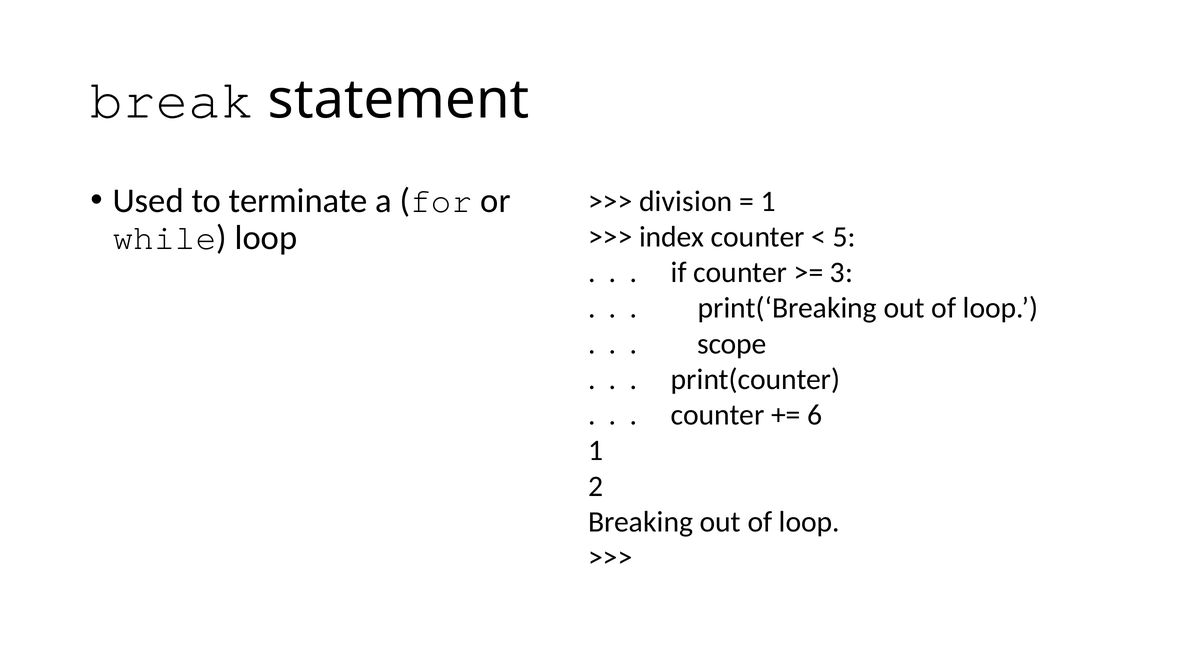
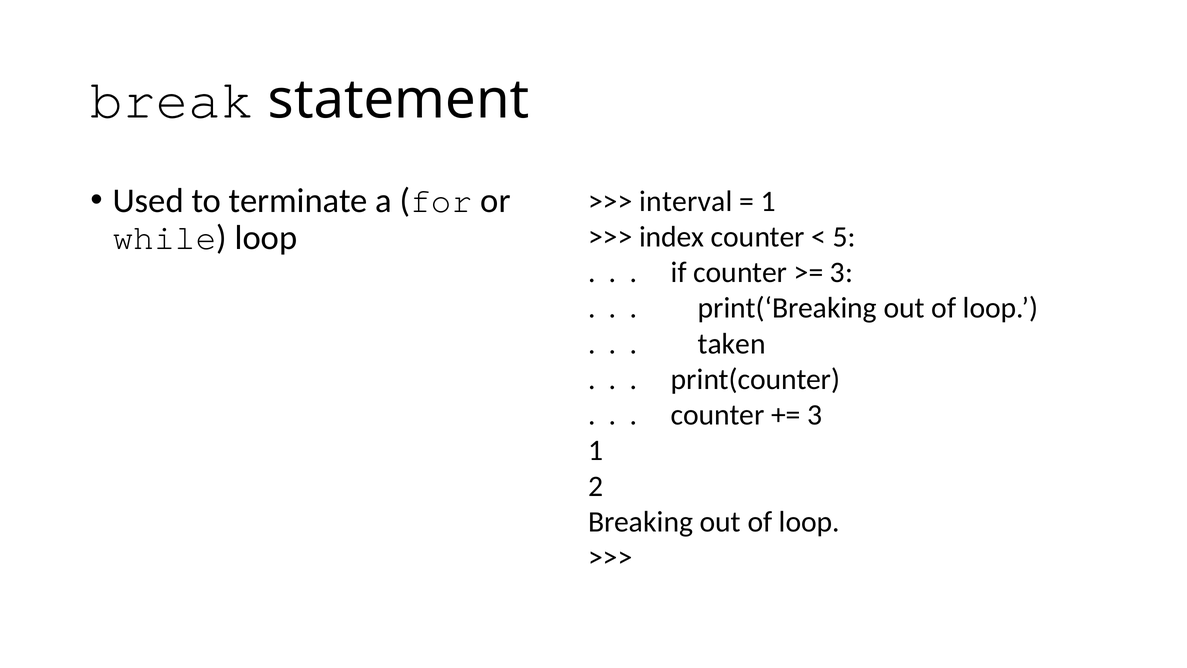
division: division -> interval
scope: scope -> taken
6 at (815, 415): 6 -> 3
